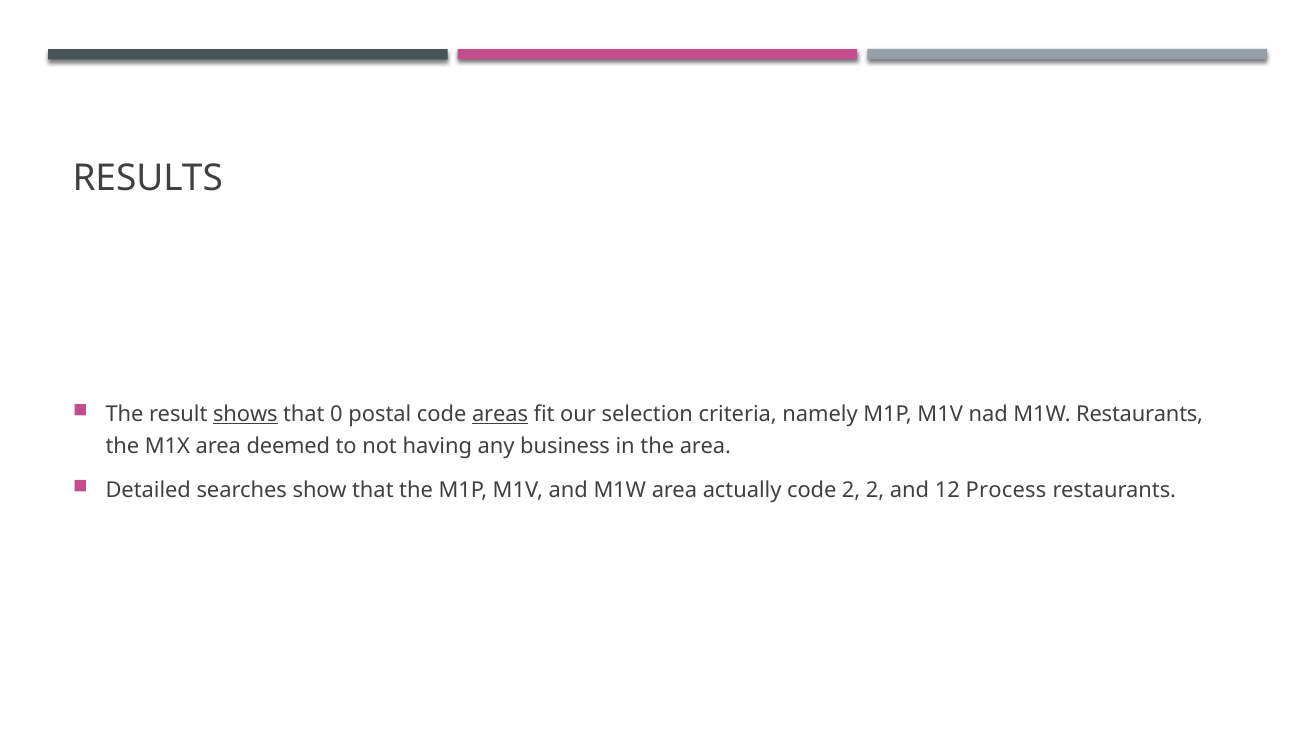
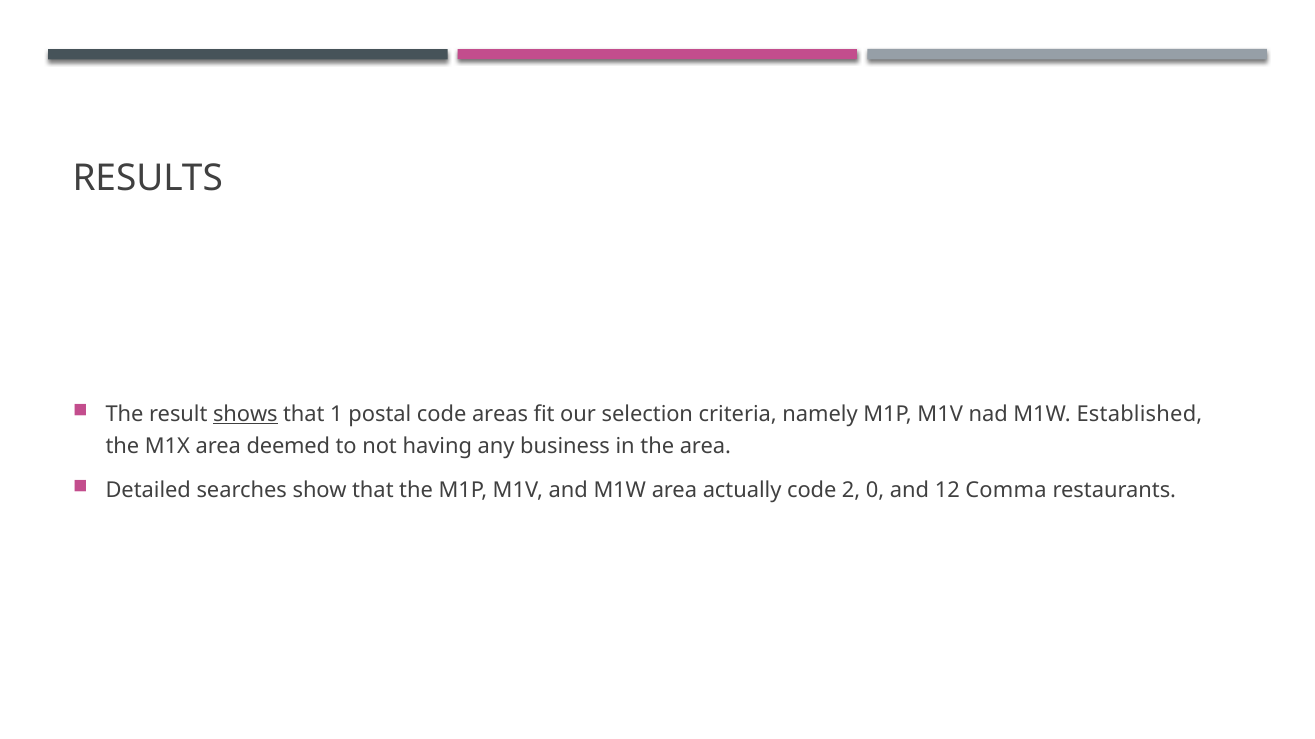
0: 0 -> 1
areas underline: present -> none
M1W Restaurants: Restaurants -> Established
2 2: 2 -> 0
Process: Process -> Comma
